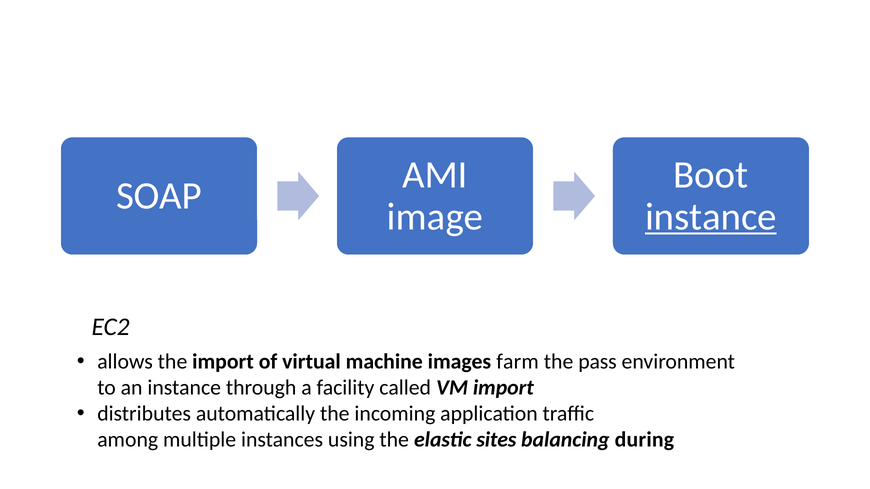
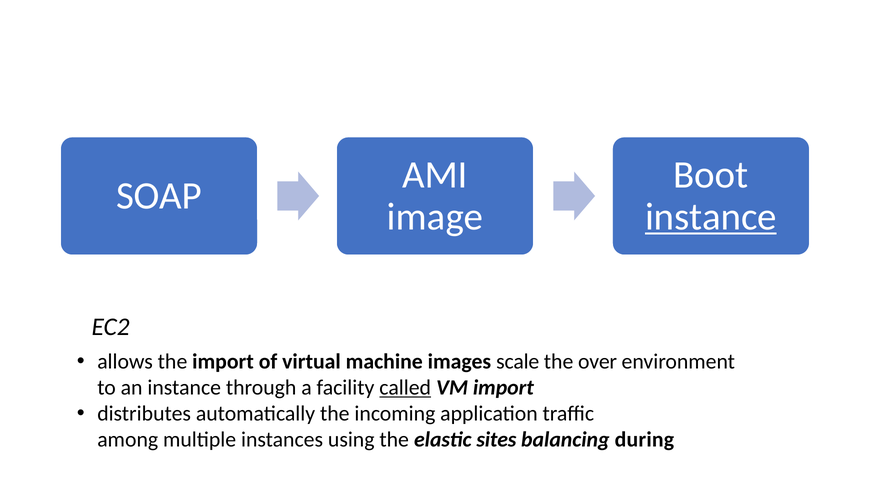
farm: farm -> scale
pass: pass -> over
called underline: none -> present
